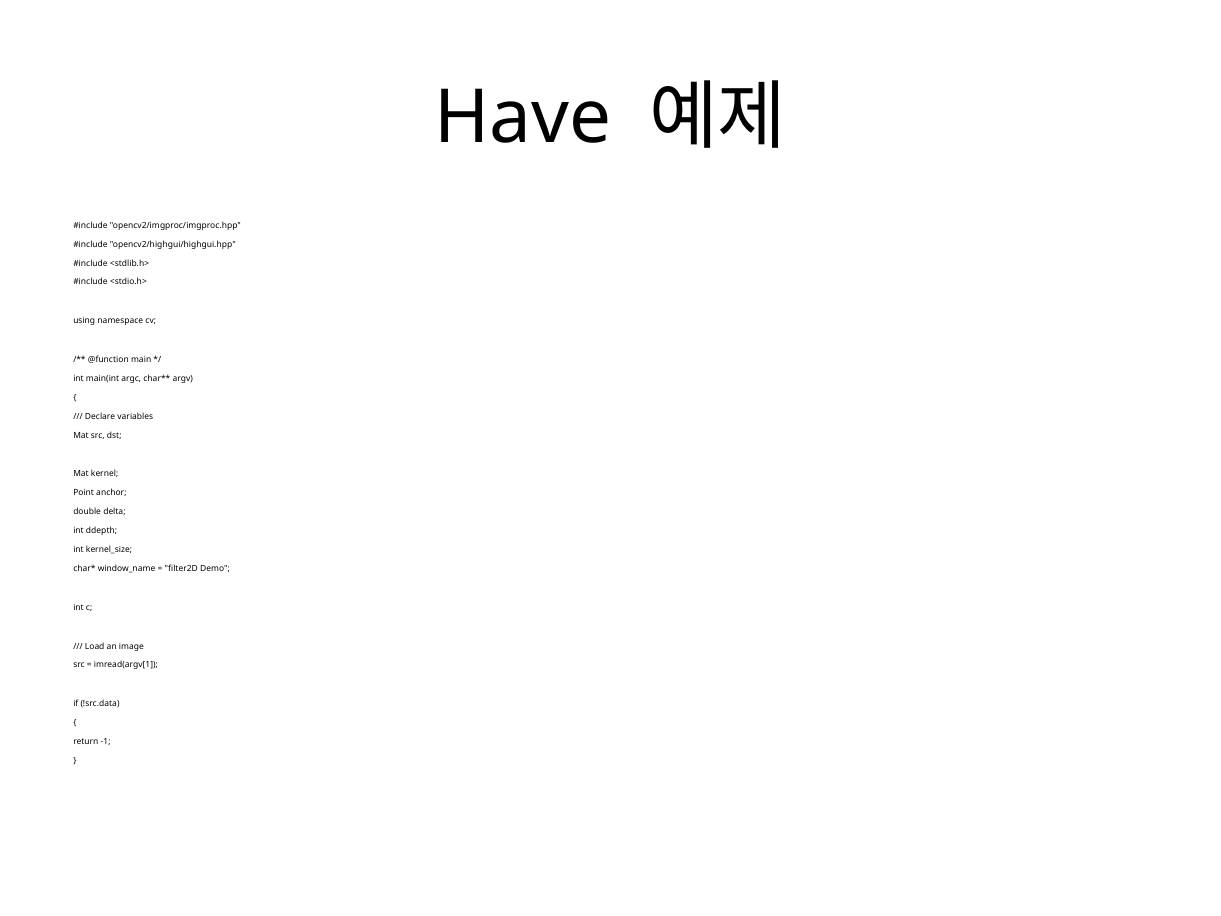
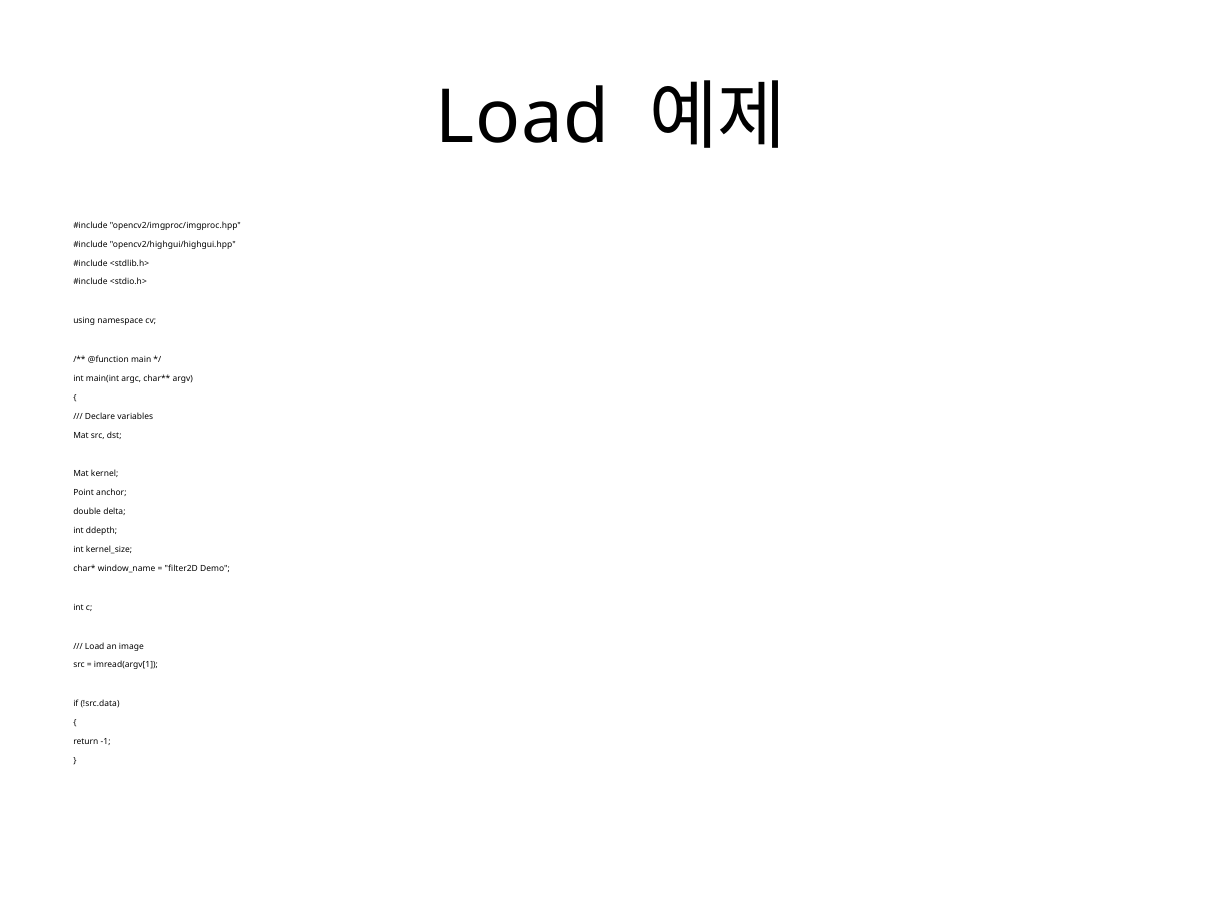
Have at (523, 118): Have -> Load
